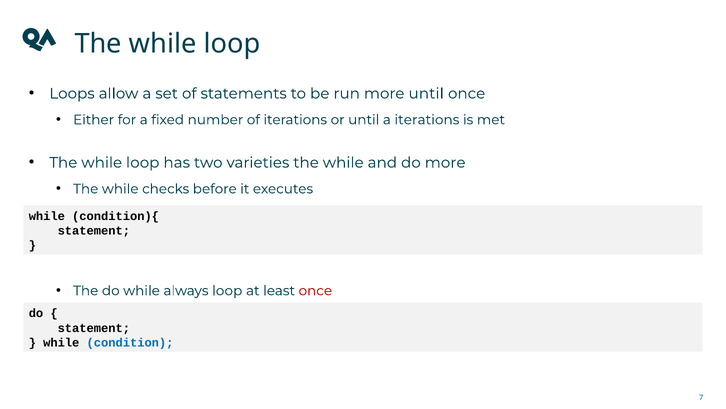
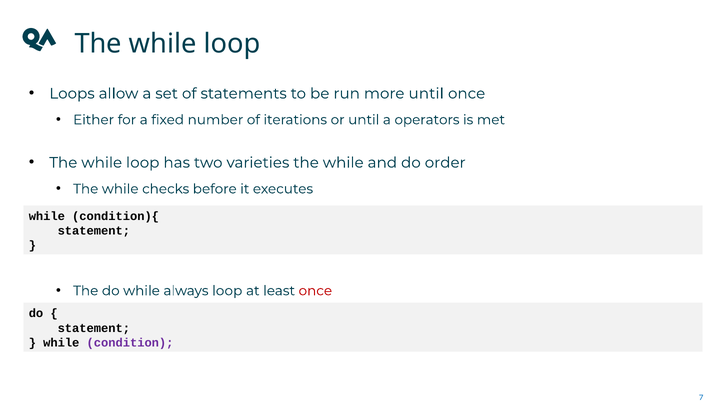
a iterations: iterations -> operators
do more: more -> order
condition colour: blue -> purple
